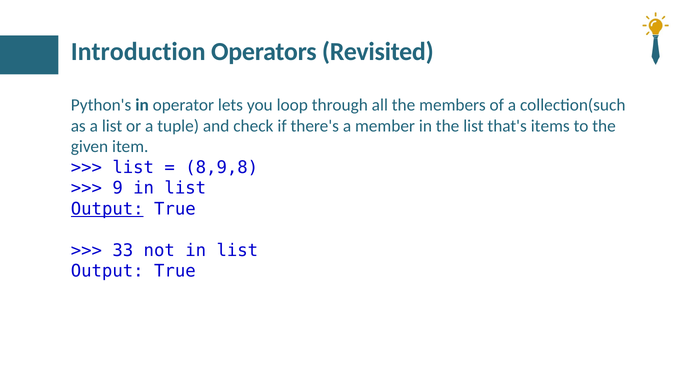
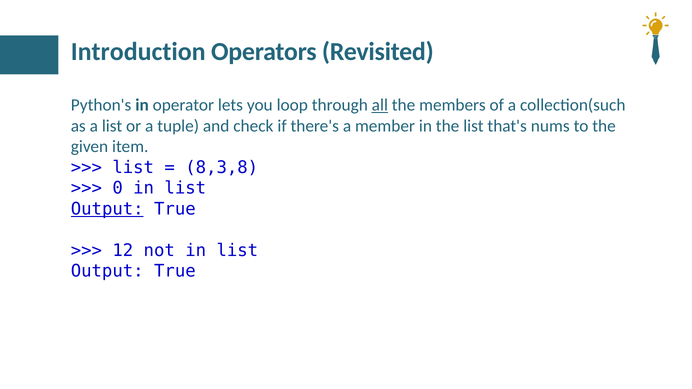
all underline: none -> present
items: items -> nums
8,9,8: 8,9,8 -> 8,3,8
9: 9 -> 0
33: 33 -> 12
